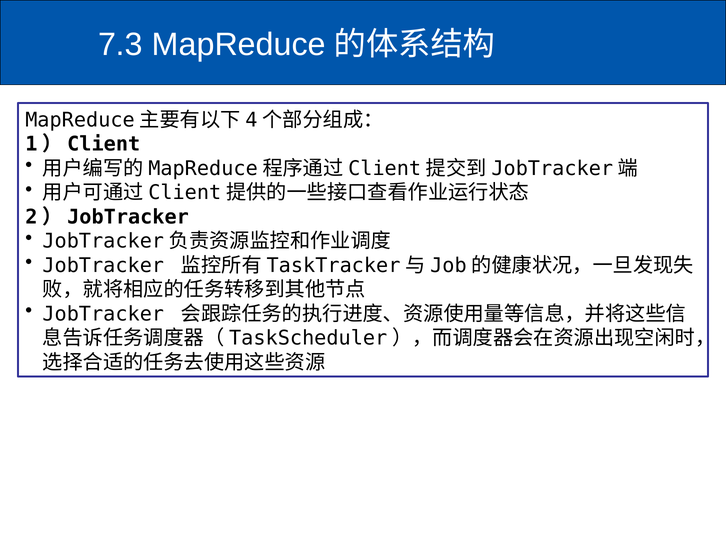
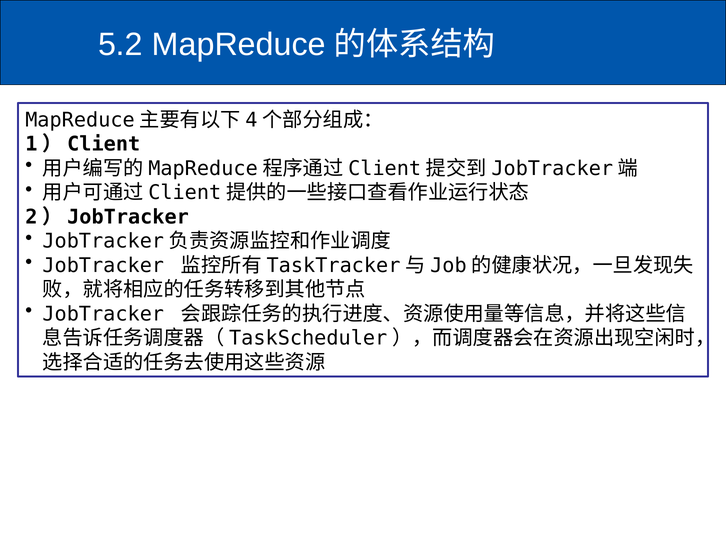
7.3: 7.3 -> 5.2
